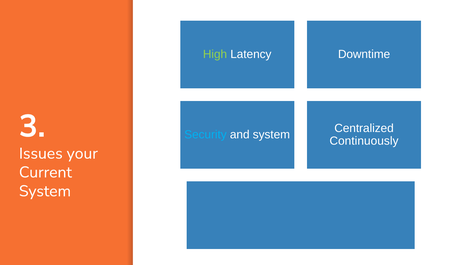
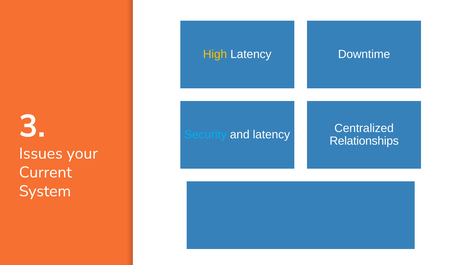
High colour: light green -> yellow
and system: system -> latency
Continuously: Continuously -> Relationships
